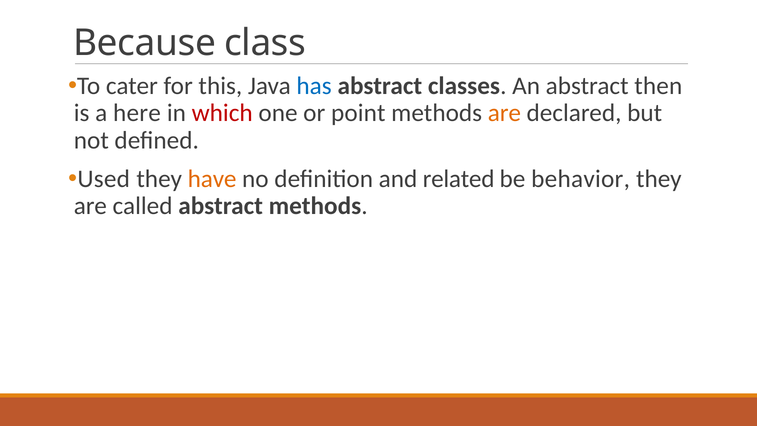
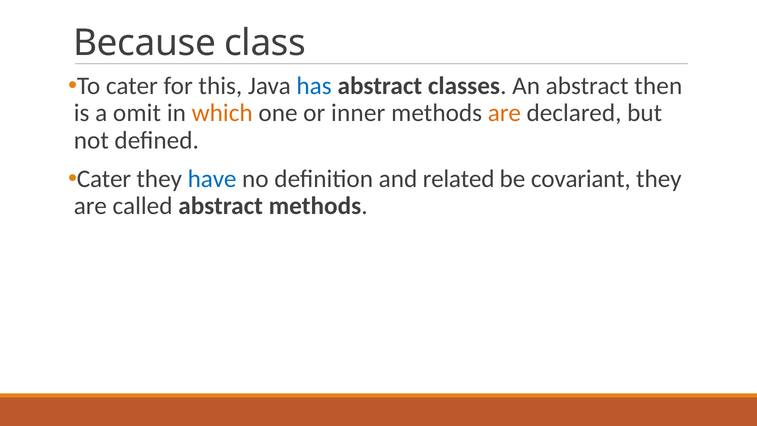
here: here -> omit
which colour: red -> orange
point: point -> inner
Used at (104, 179): Used -> Cater
have colour: orange -> blue
behavior: behavior -> covariant
